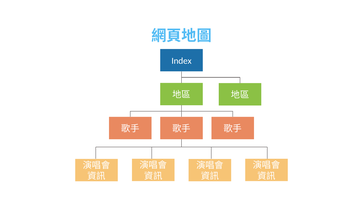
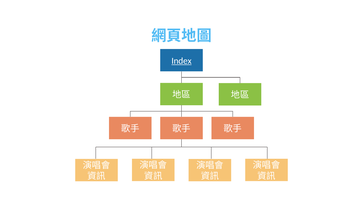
Index underline: none -> present
